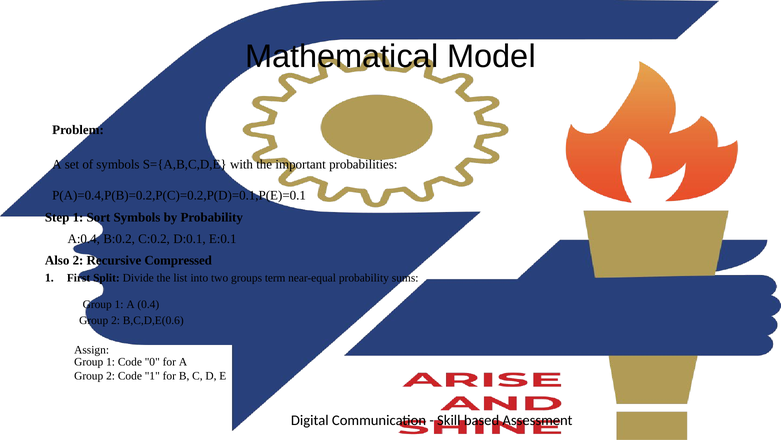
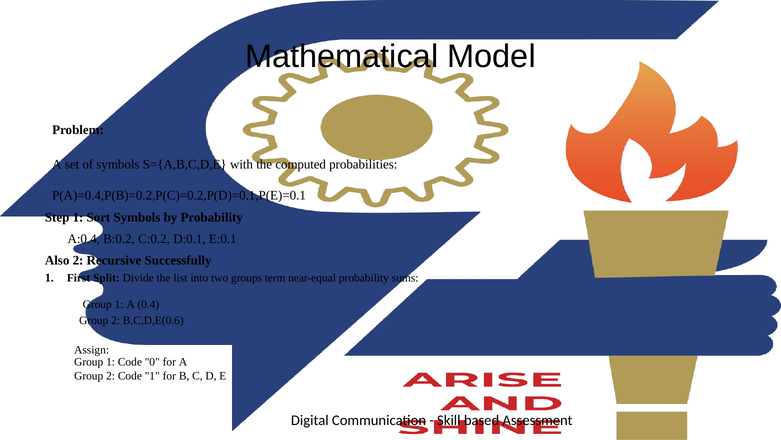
important: important -> computed
Compressed: Compressed -> Successfully
